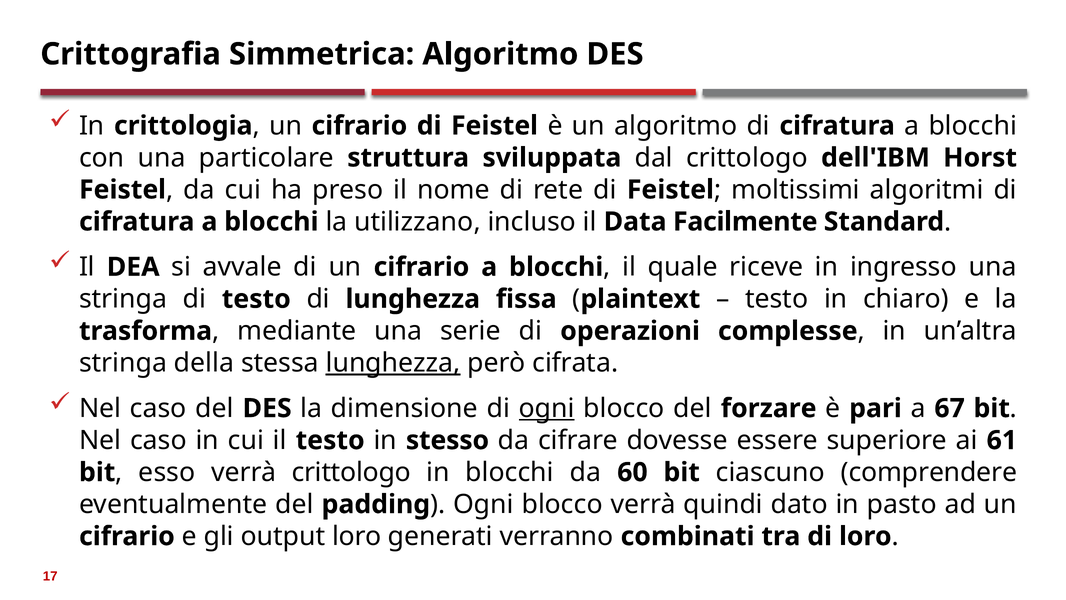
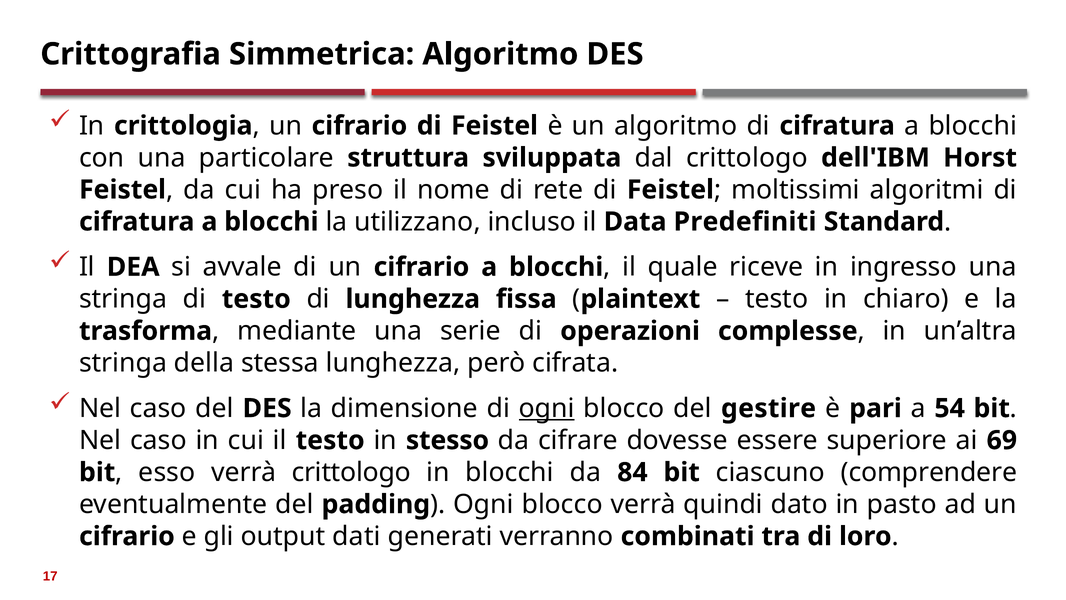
Facilmente: Facilmente -> Predefiniti
lunghezza at (393, 363) underline: present -> none
forzare: forzare -> gestire
67: 67 -> 54
61: 61 -> 69
60: 60 -> 84
output loro: loro -> dati
